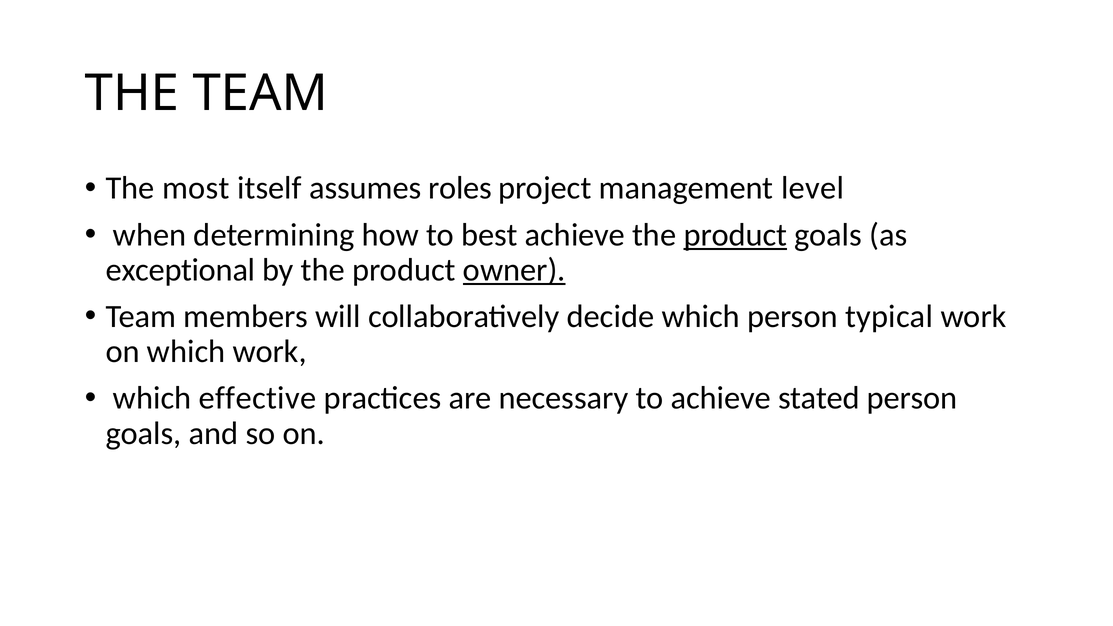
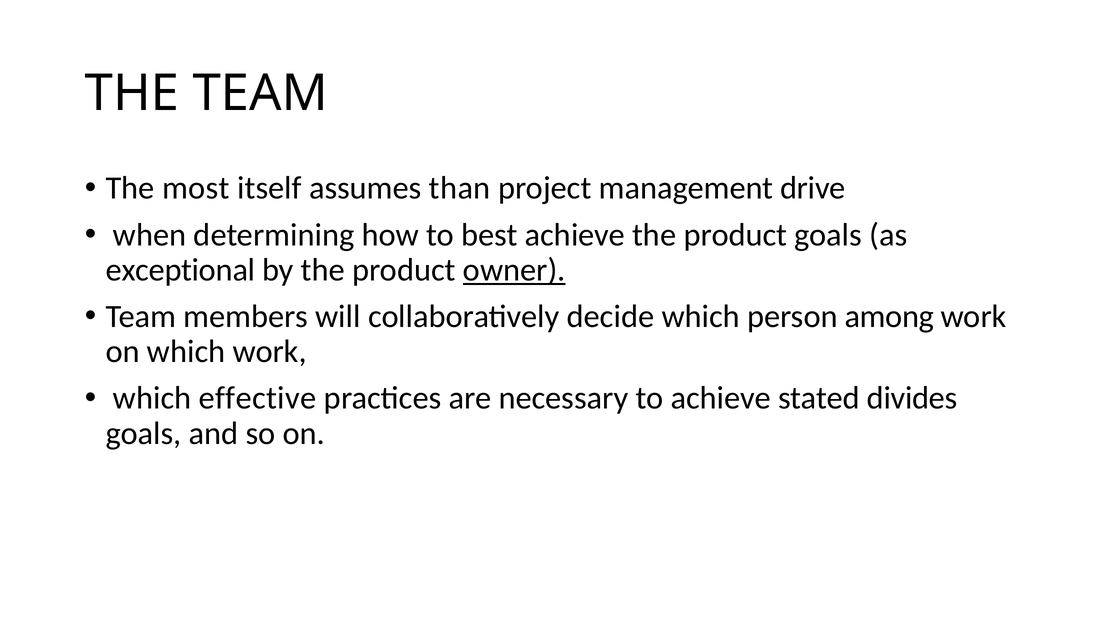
roles: roles -> than
level: level -> drive
product at (735, 235) underline: present -> none
typical: typical -> among
stated person: person -> divides
